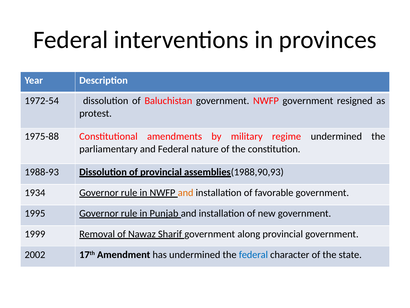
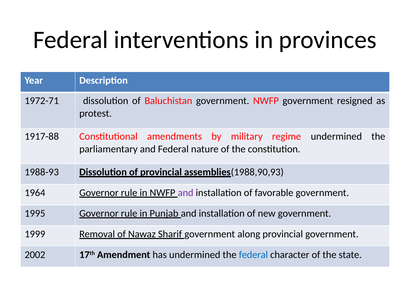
1972-54: 1972-54 -> 1972-71
1975-88: 1975-88 -> 1917-88
1934: 1934 -> 1964
and at (186, 192) colour: orange -> purple
